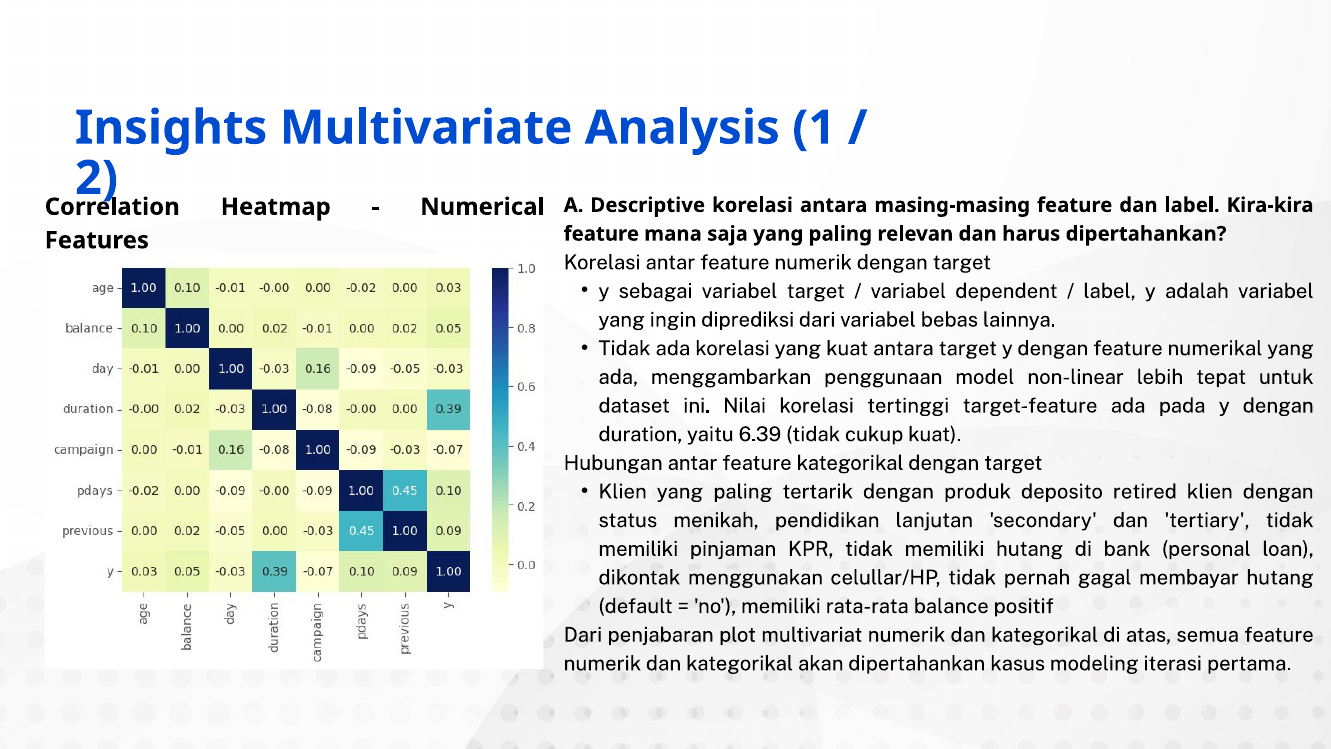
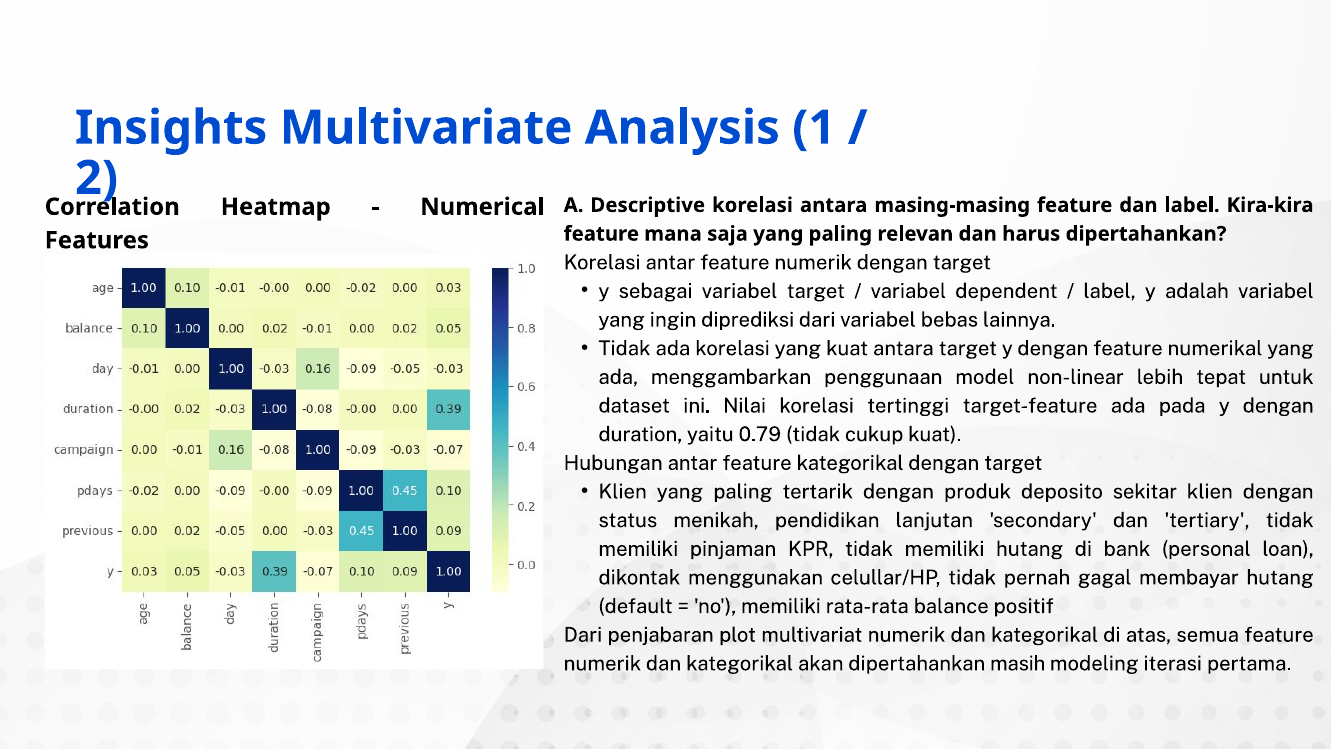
6.39: 6.39 -> 0.79
retired: retired -> sekitar
kasus: kasus -> masih
